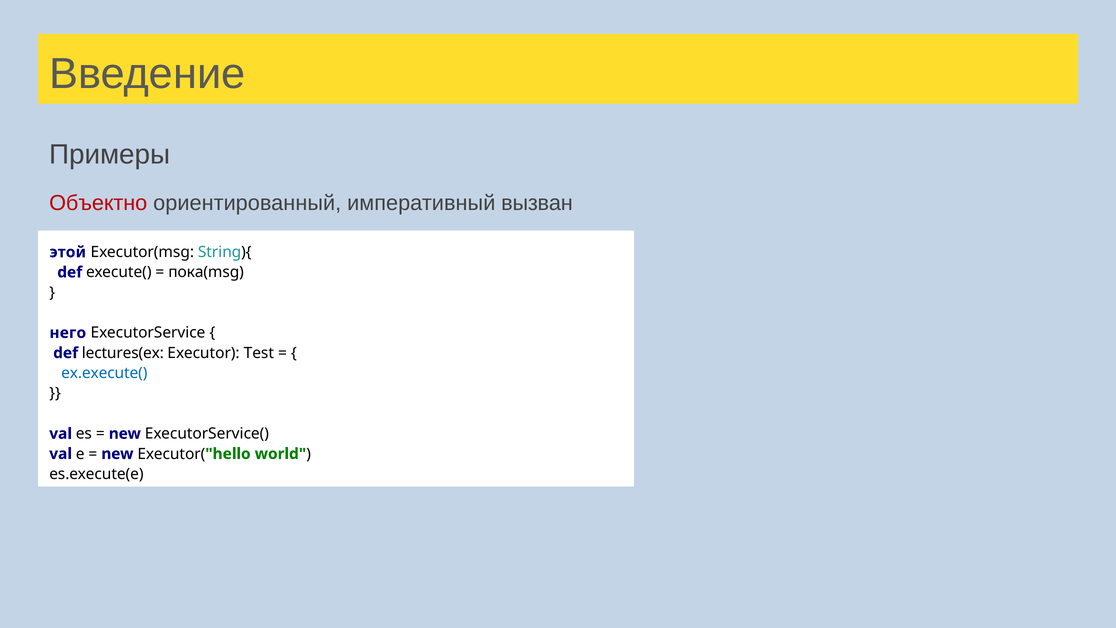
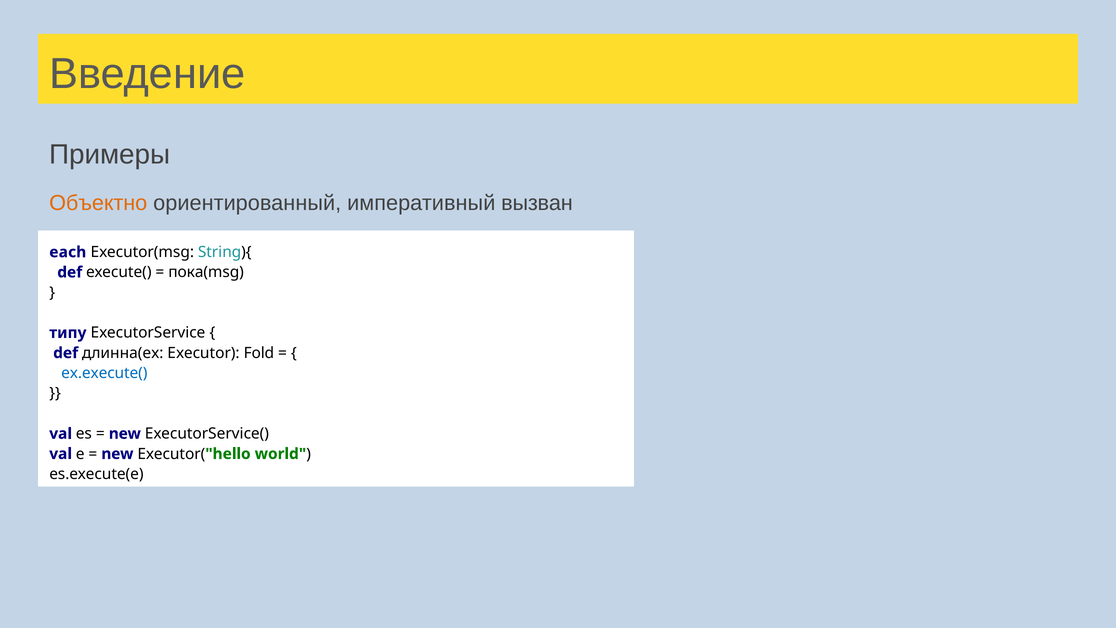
Объектно colour: red -> orange
этой: этой -> each
него: него -> типу
lectures(ex: lectures(ex -> длинна(ex
Test: Test -> Fold
